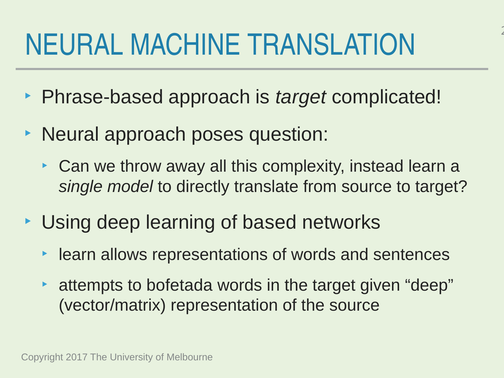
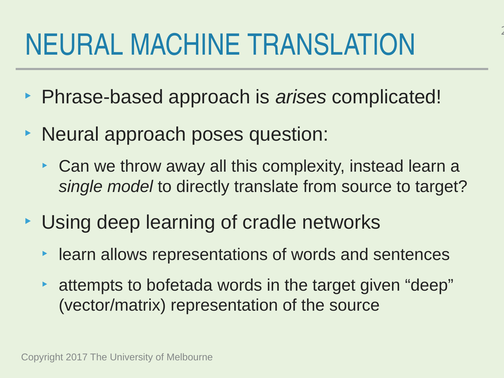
is target: target -> arises
based: based -> cradle
